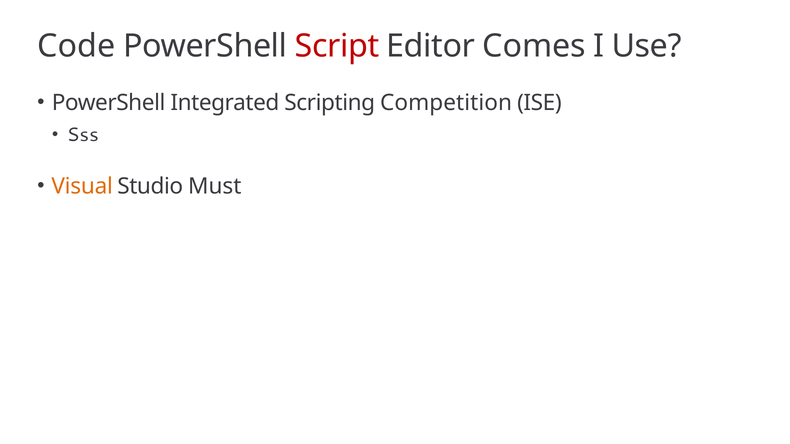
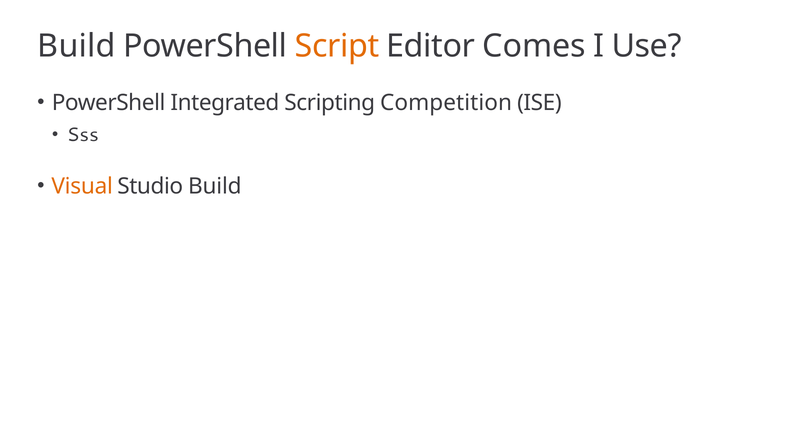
Code at (77, 46): Code -> Build
Script colour: red -> orange
Studio Must: Must -> Build
